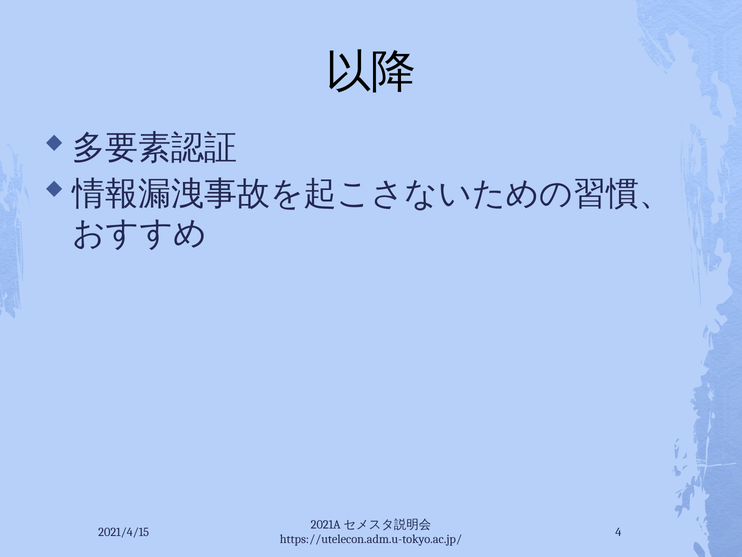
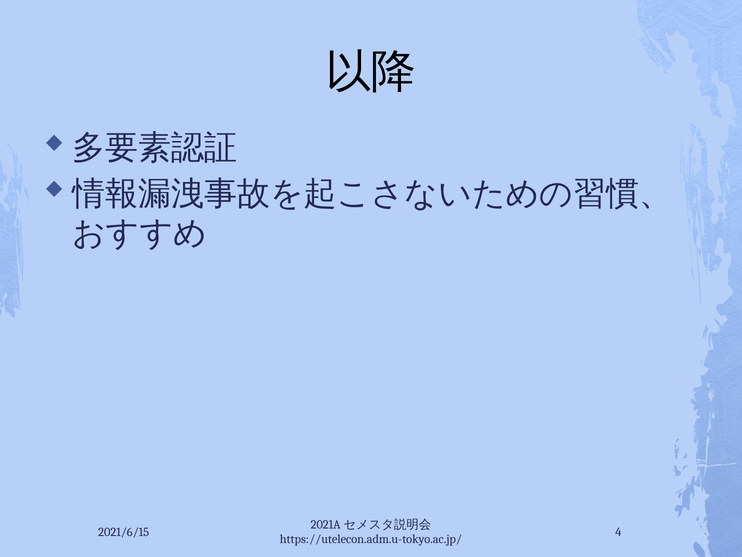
2021/4/15: 2021/4/15 -> 2021/6/15
